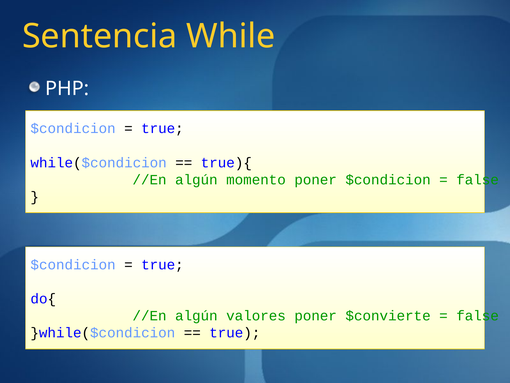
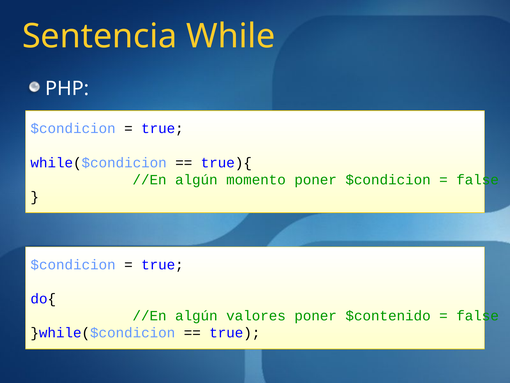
$convierte: $convierte -> $contenido
